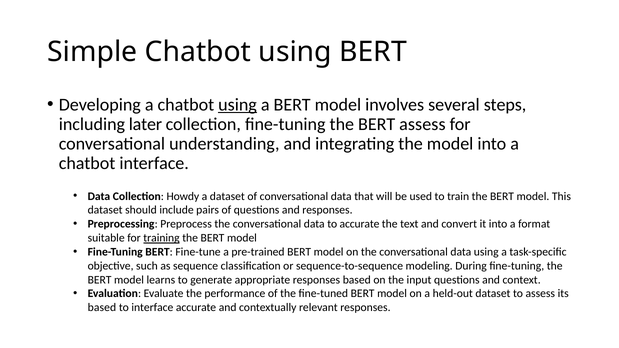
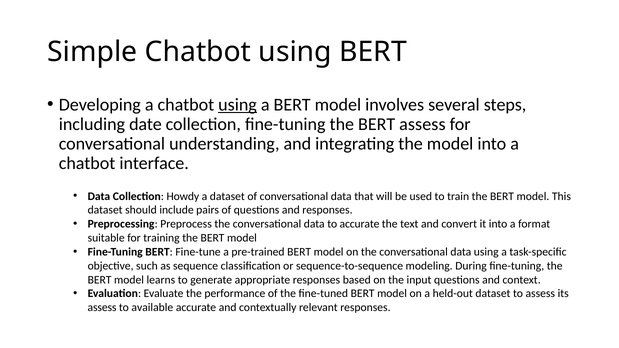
later: later -> date
training underline: present -> none
based at (102, 308): based -> assess
to interface: interface -> available
